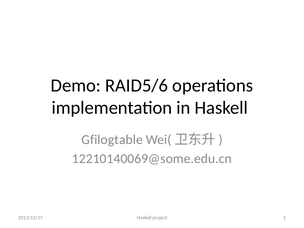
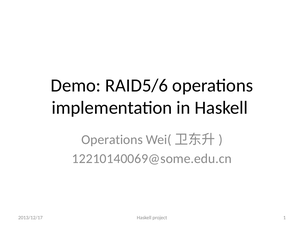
Gfilogtable at (112, 140): Gfilogtable -> Operations
